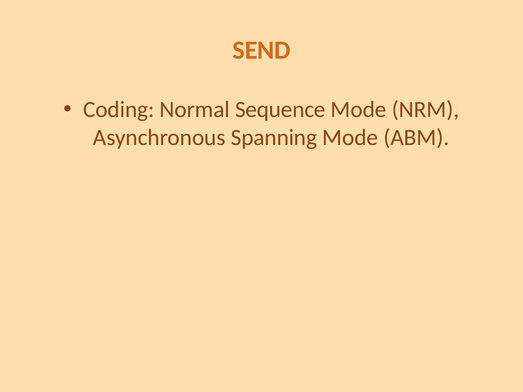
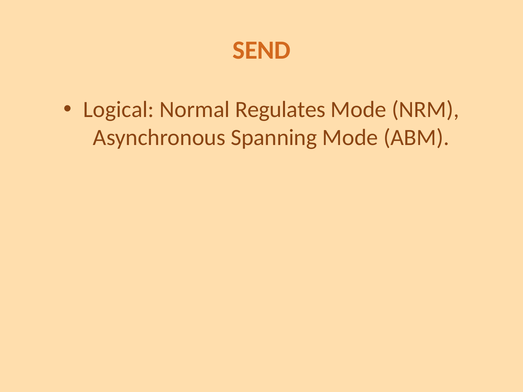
Coding: Coding -> Logical
Sequence: Sequence -> Regulates
